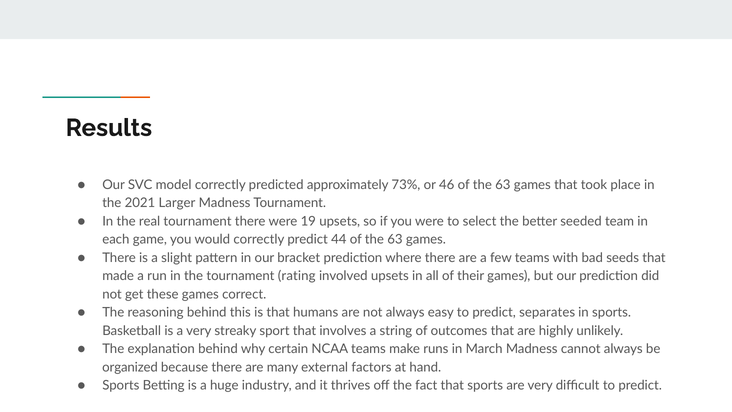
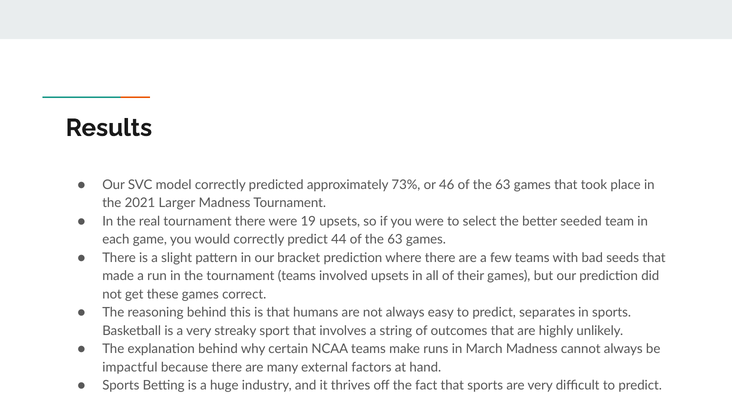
tournament rating: rating -> teams
organized: organized -> impactful
